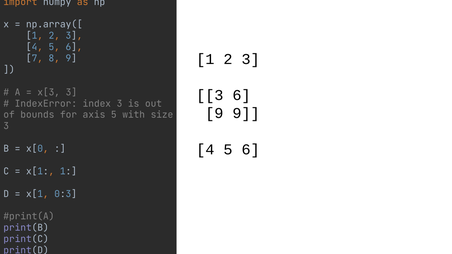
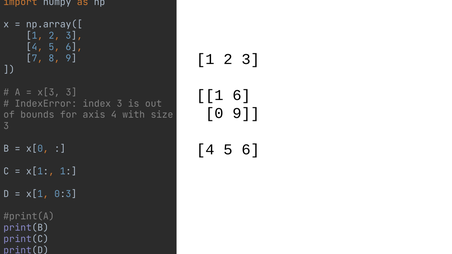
3 at (210, 95): 3 -> 1
9 at (214, 113): 9 -> 0
axis 5: 5 -> 4
